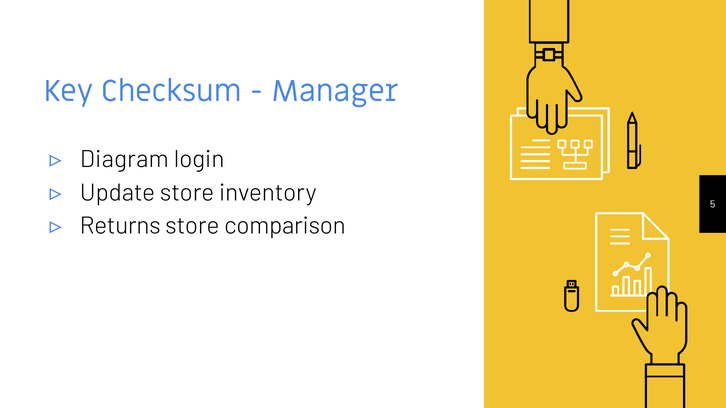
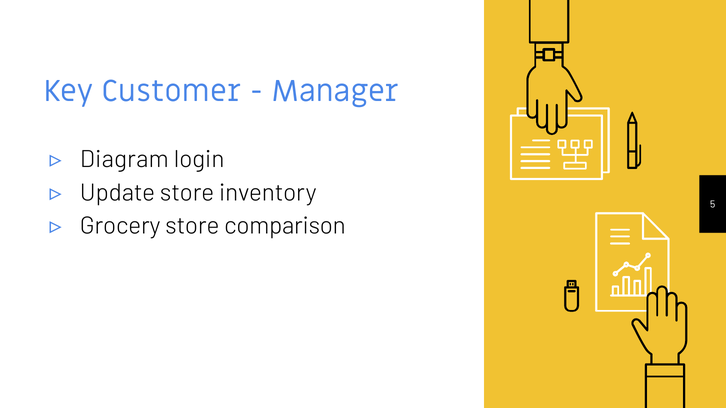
Checksum: Checksum -> Customer
Returns: Returns -> Grocery
